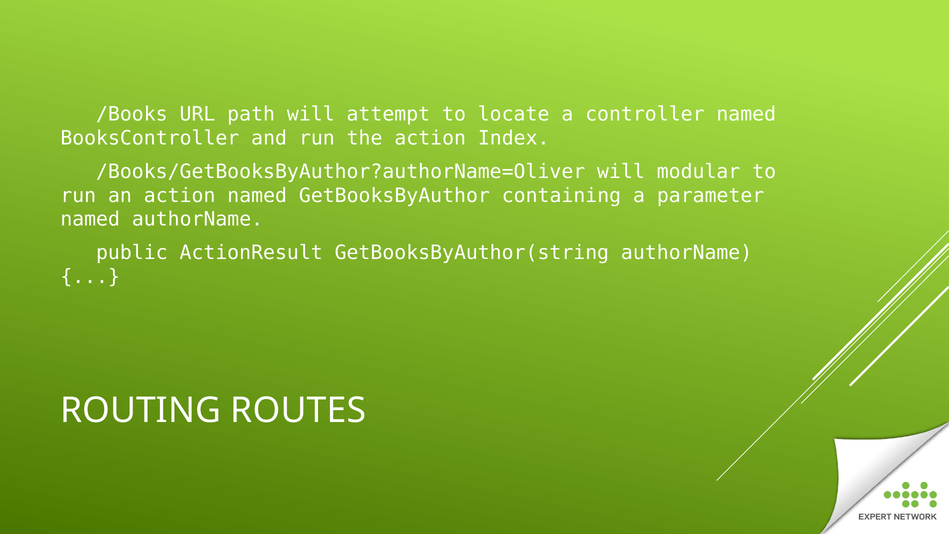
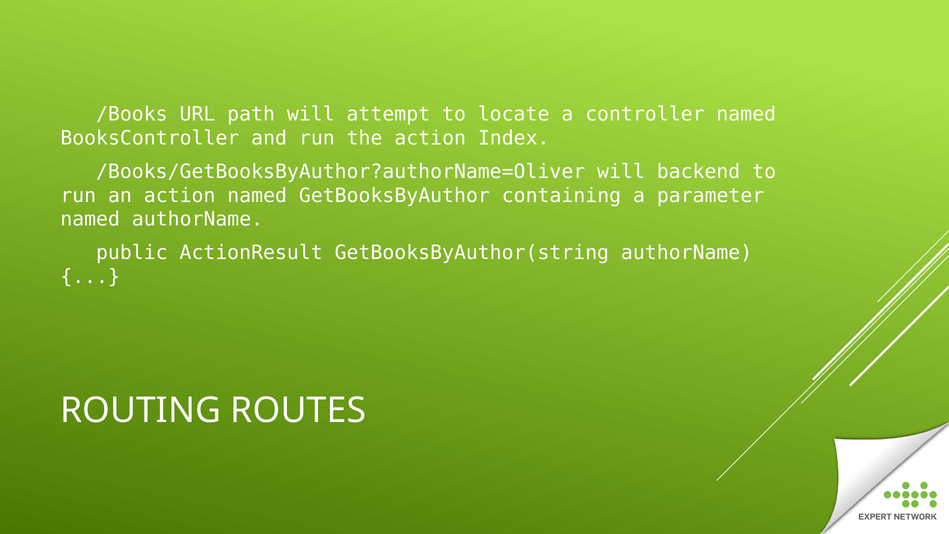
modular: modular -> backend
